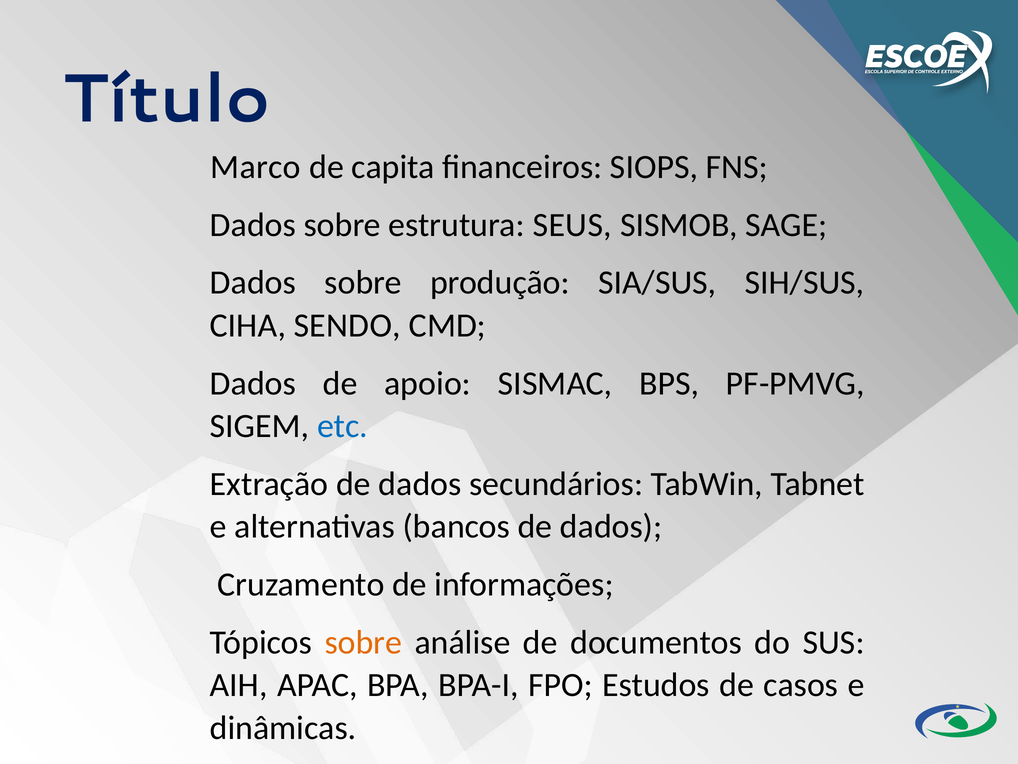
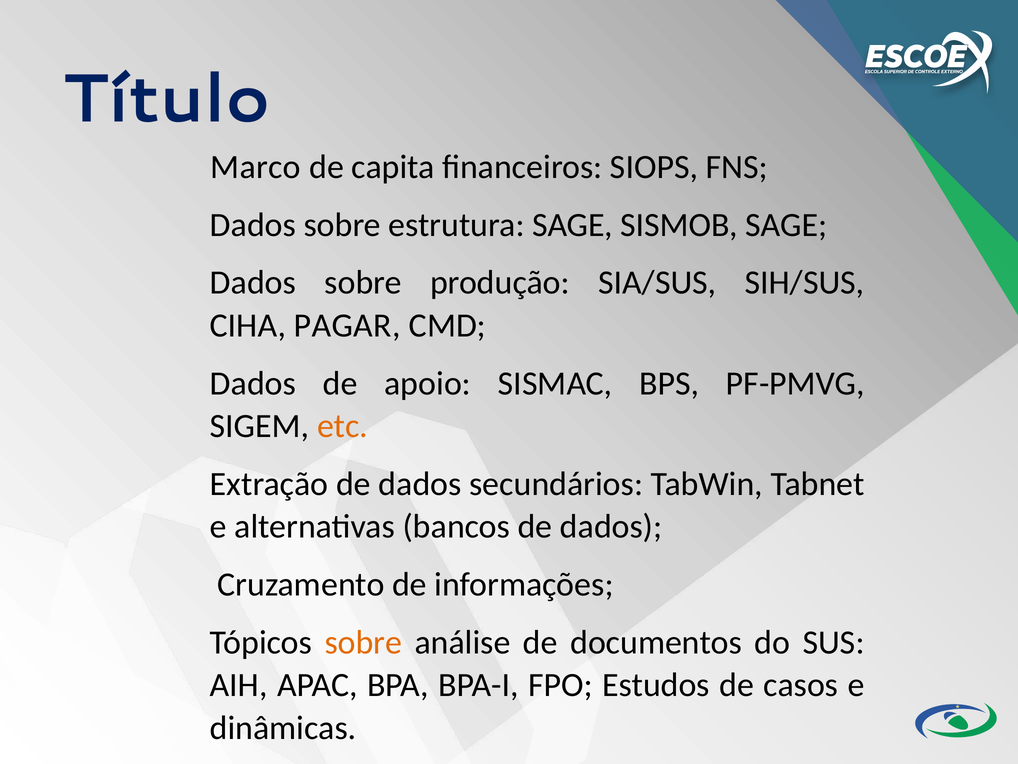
estrutura SEUS: SEUS -> SAGE
SENDO: SENDO -> PAGAR
etc colour: blue -> orange
